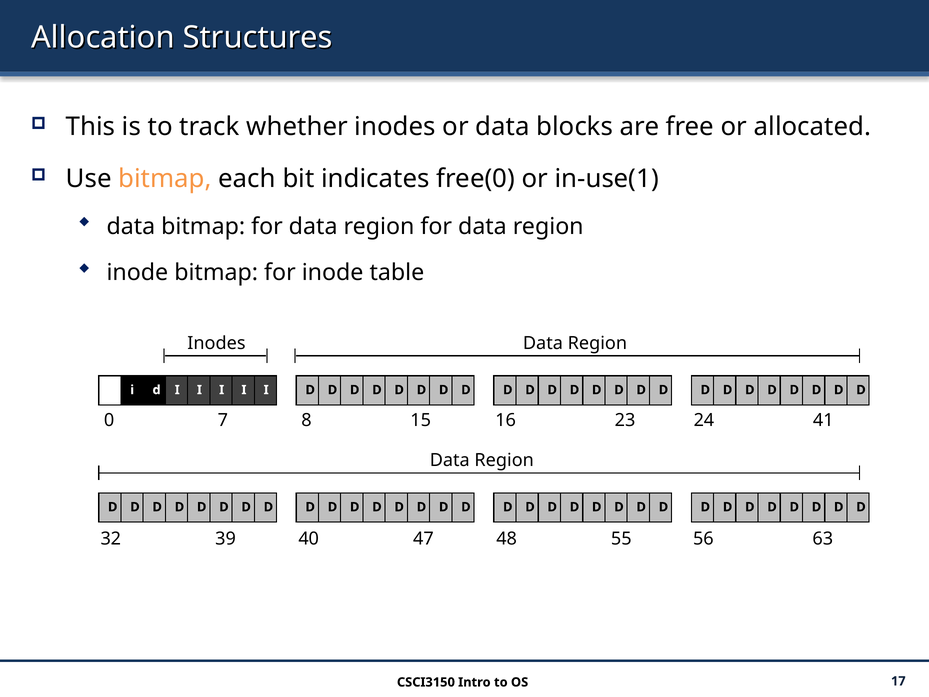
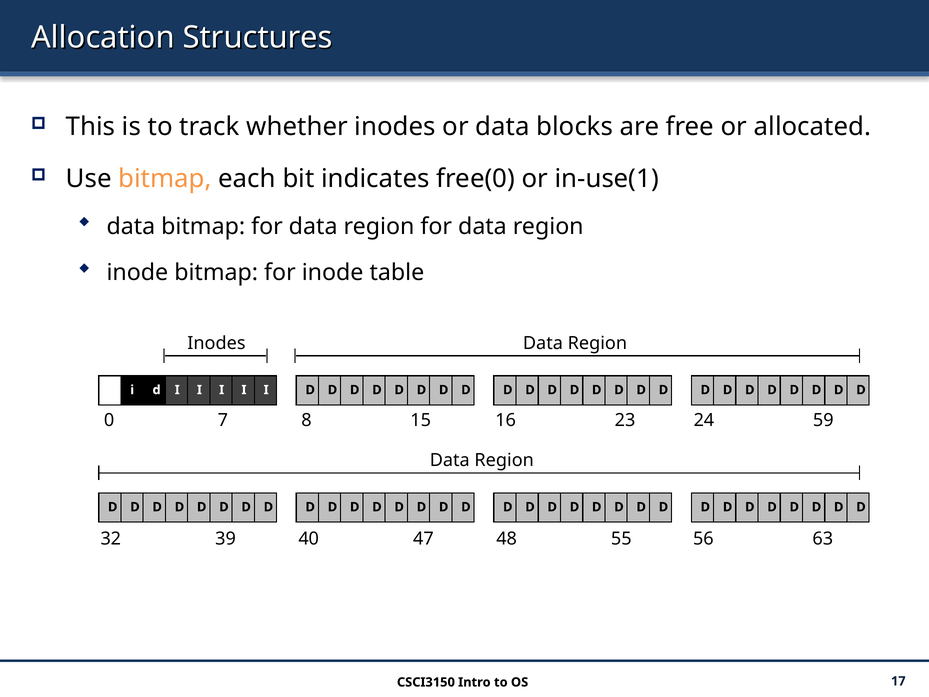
41: 41 -> 59
